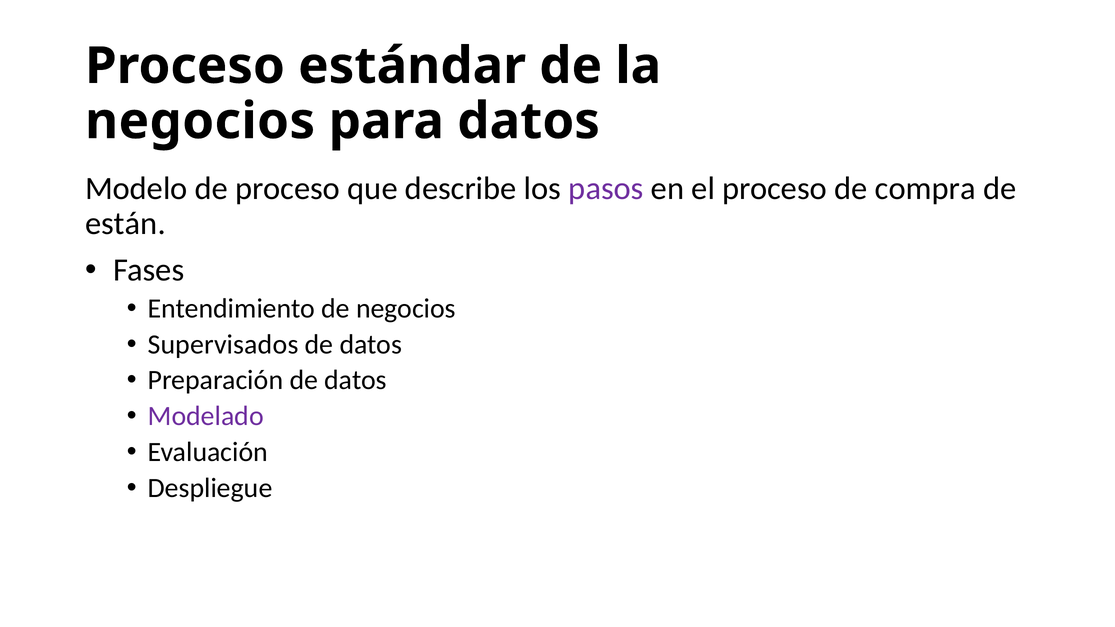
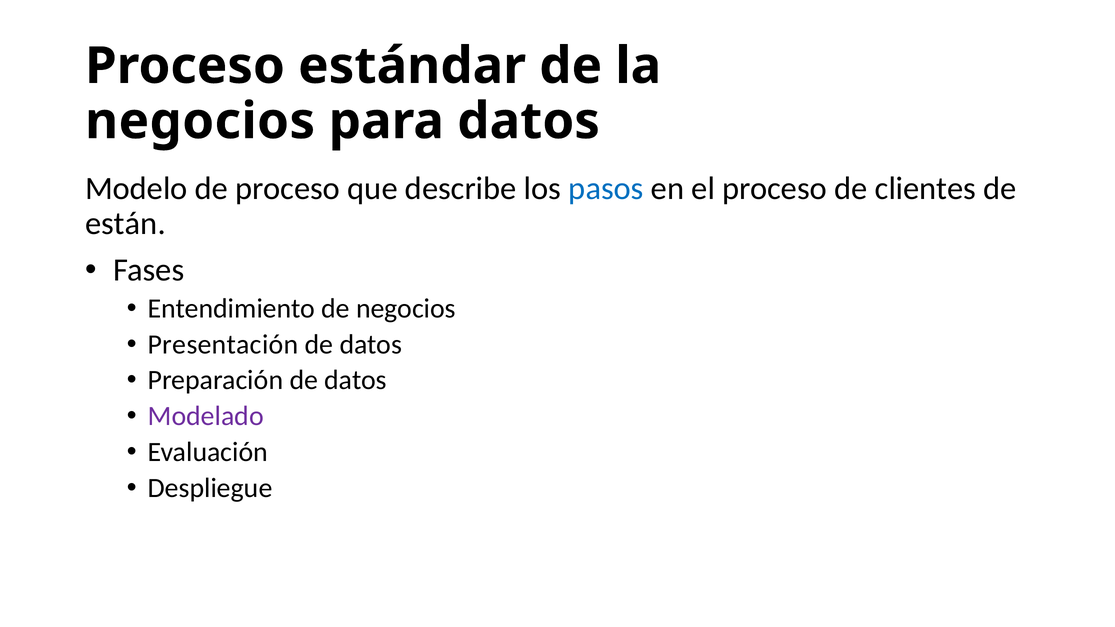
pasos colour: purple -> blue
compra: compra -> clientes
Supervisados: Supervisados -> Presentación
